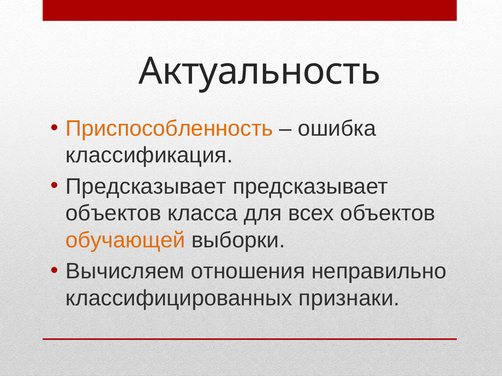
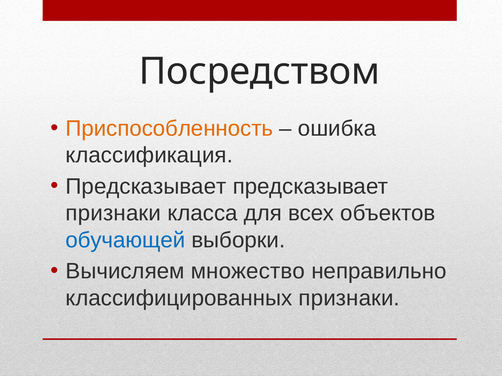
Актуальность: Актуальность -> Посредством
объектов at (113, 214): объектов -> признаки
обучающей colour: orange -> blue
отношения: отношения -> множество
